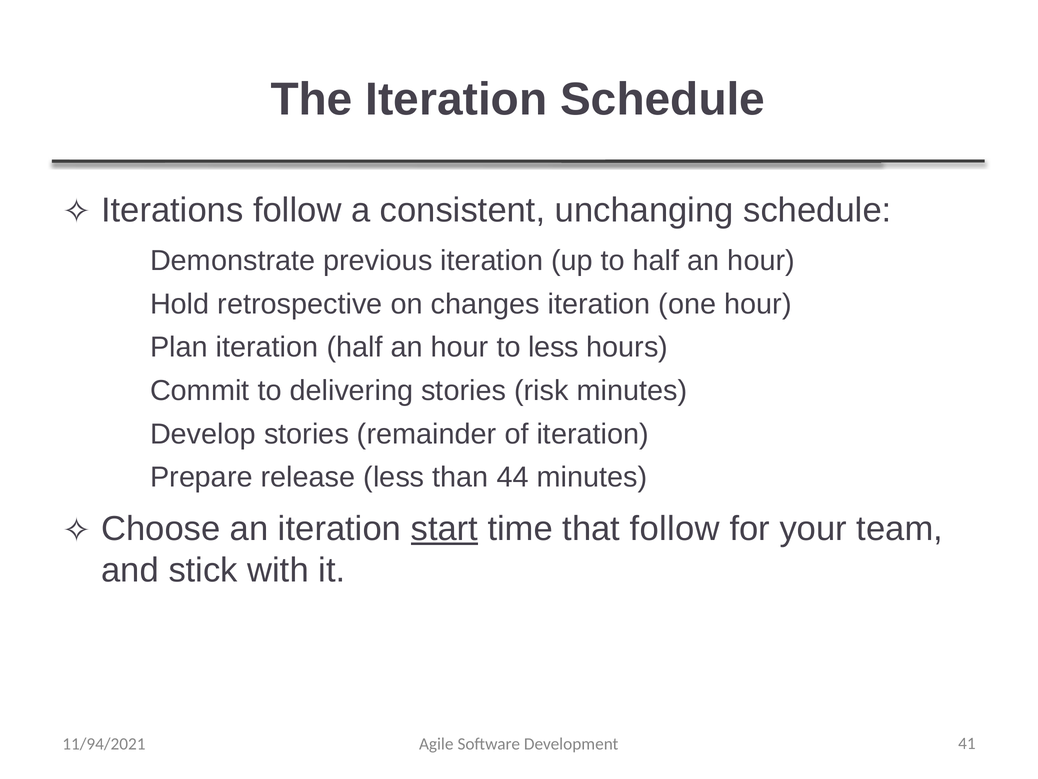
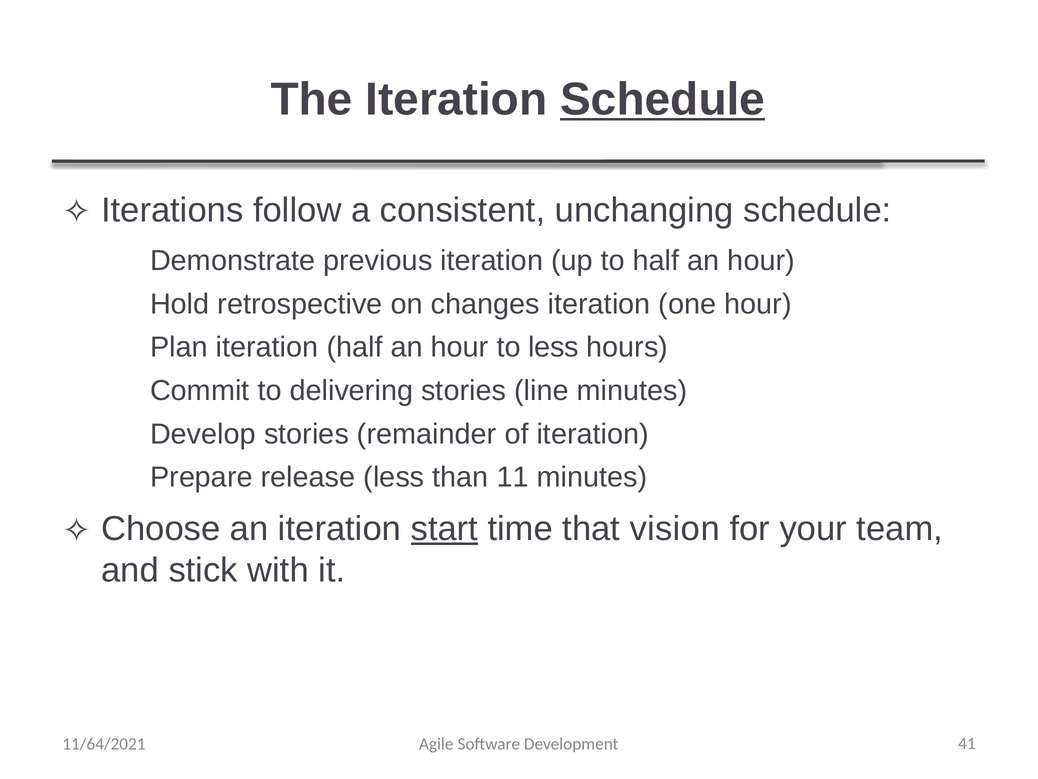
Schedule at (663, 99) underline: none -> present
risk: risk -> line
44: 44 -> 11
that follow: follow -> vision
11/94/2021: 11/94/2021 -> 11/64/2021
